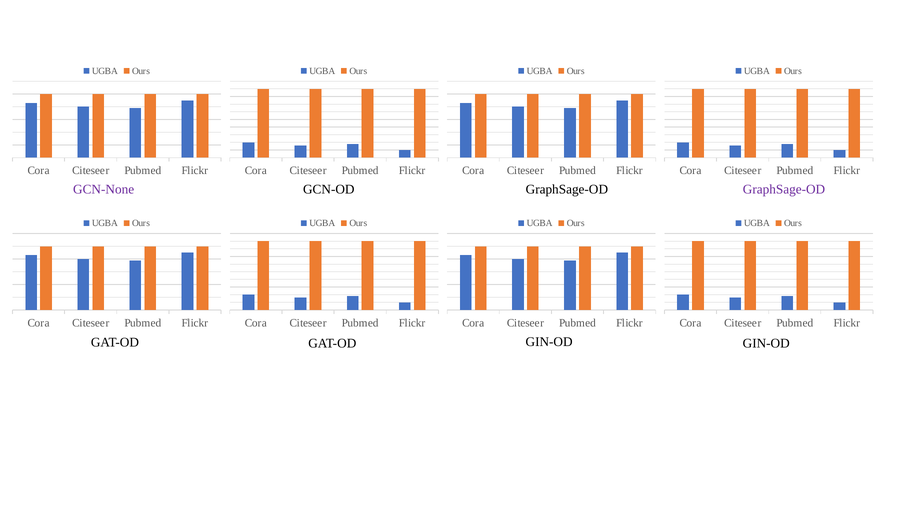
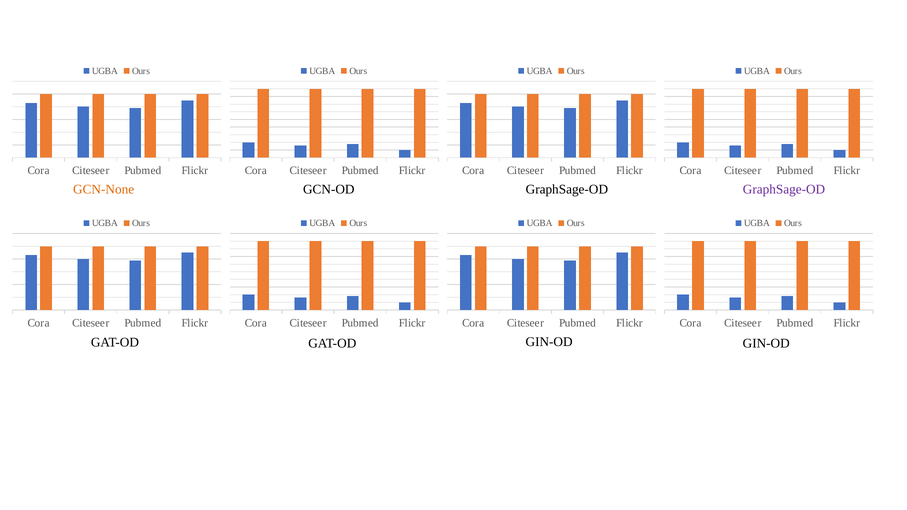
GCN-None colour: purple -> orange
